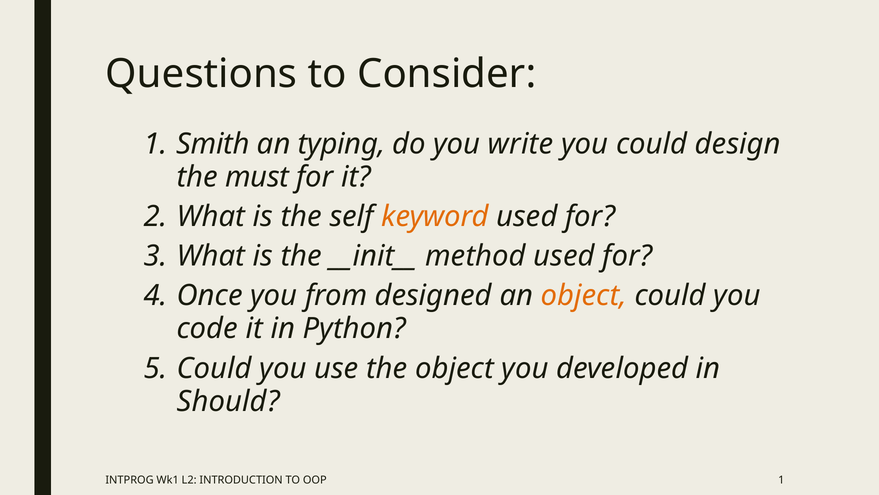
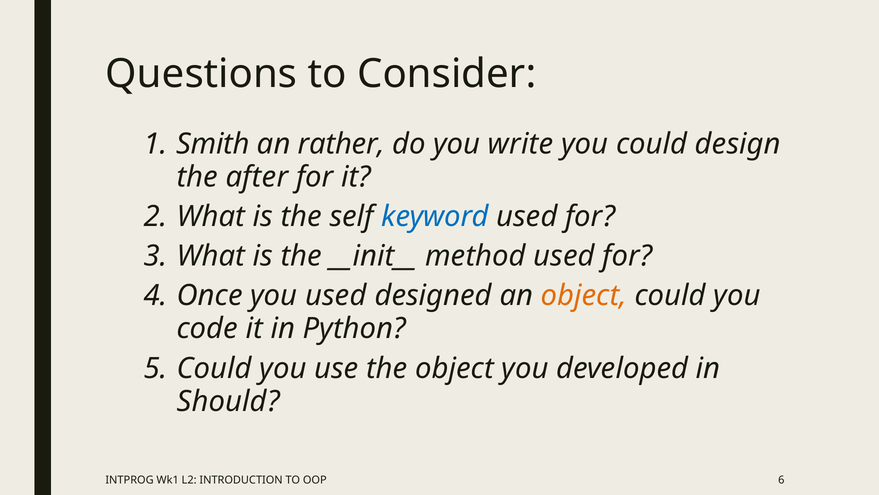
typing: typing -> rather
must: must -> after
keyword colour: orange -> blue
you from: from -> used
OOP 1: 1 -> 6
